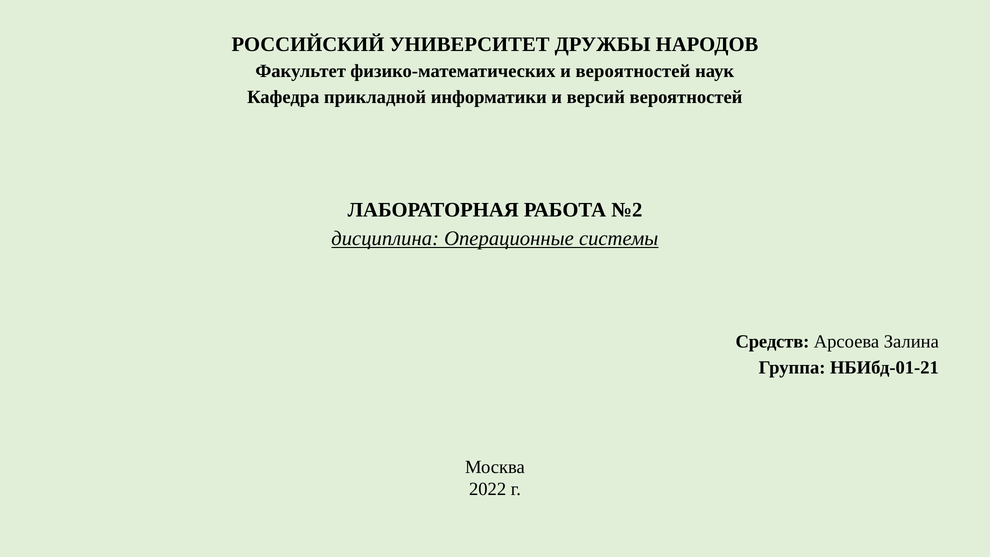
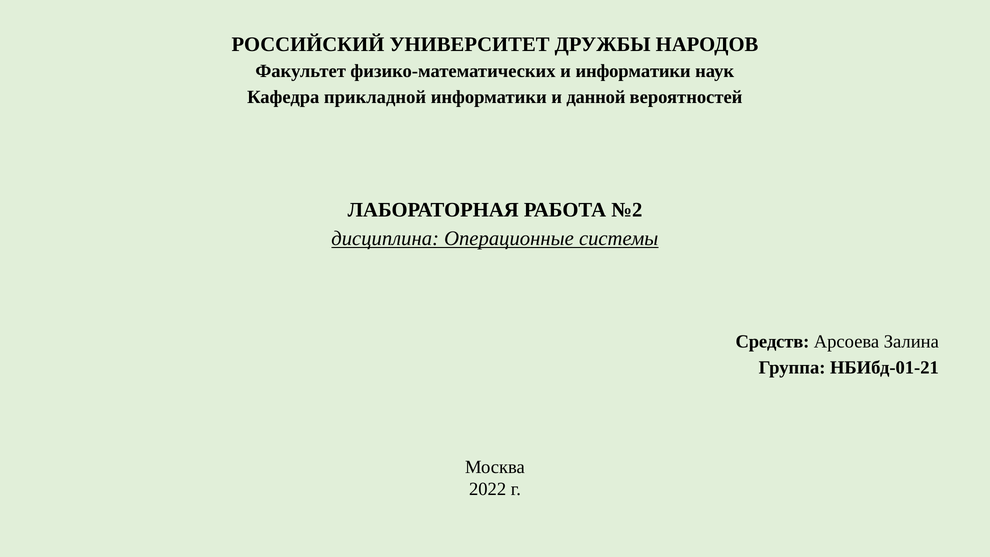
и вероятностей: вероятностей -> информатики
версий: версий -> данной
